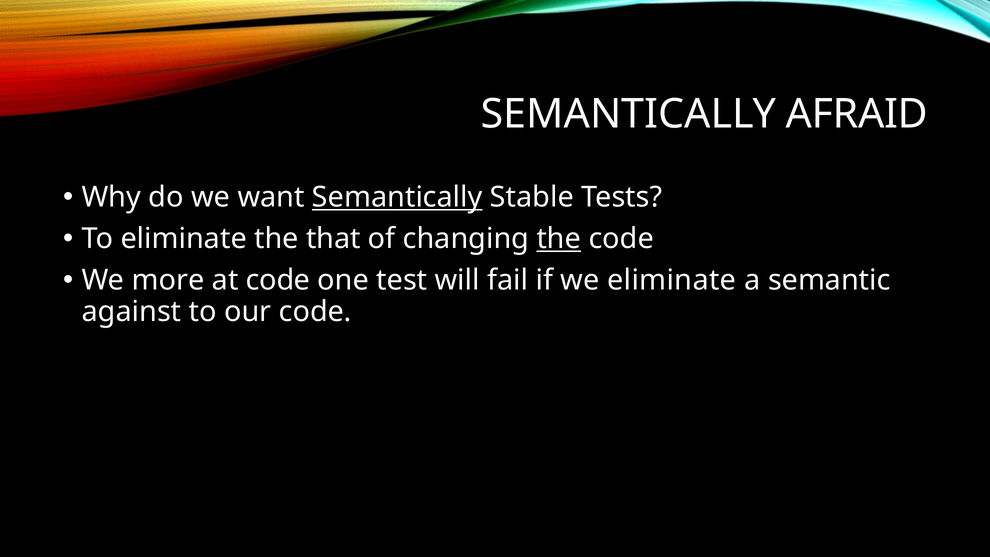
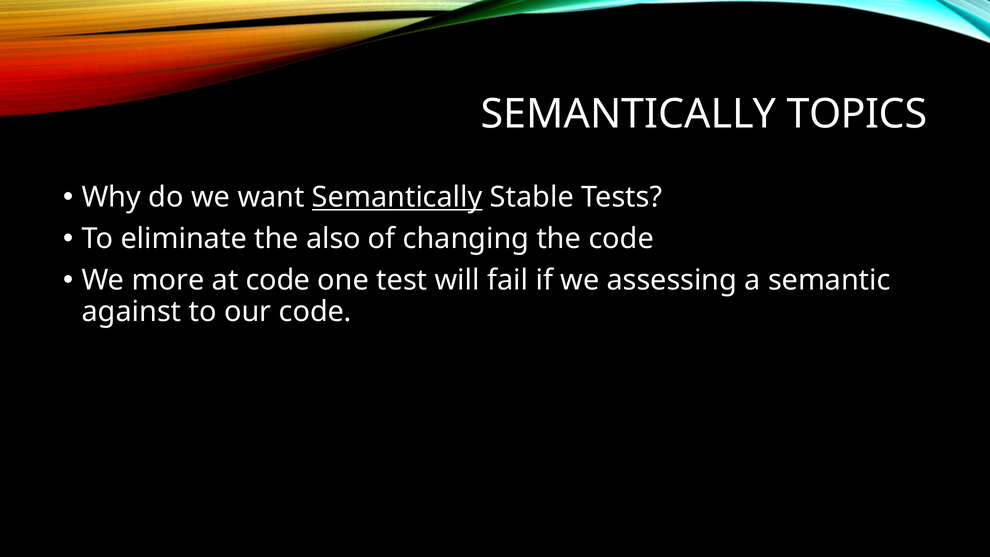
AFRAID: AFRAID -> TOPICS
that: that -> also
the at (559, 239) underline: present -> none
we eliminate: eliminate -> assessing
